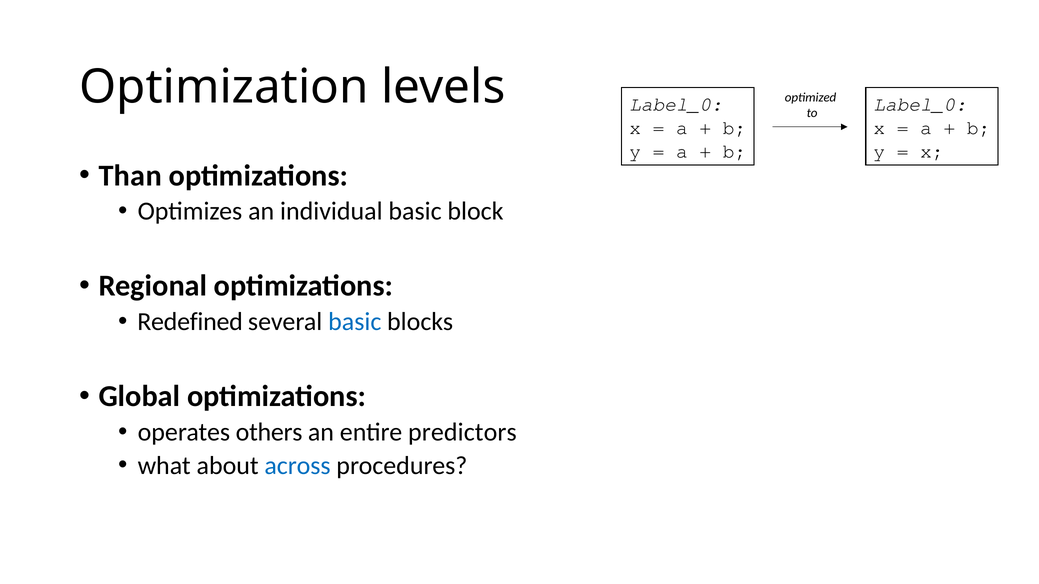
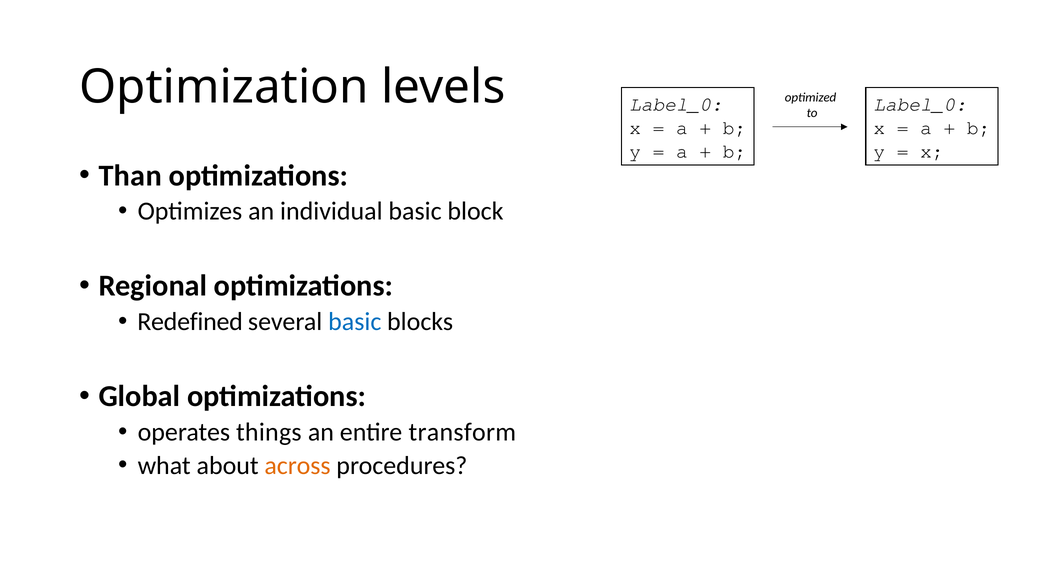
others: others -> things
predictors: predictors -> transform
across colour: blue -> orange
